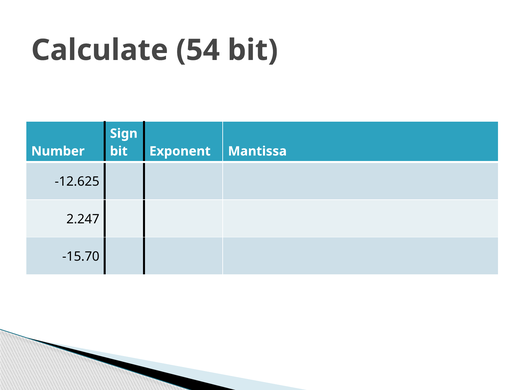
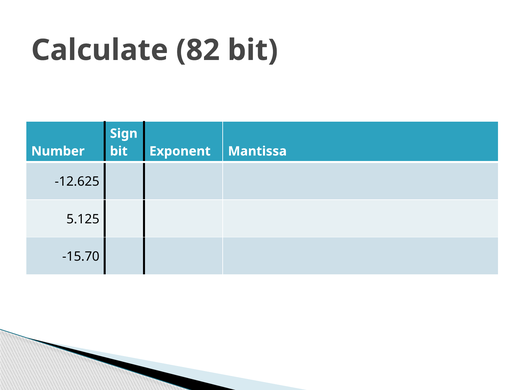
54: 54 -> 82
2.247: 2.247 -> 5.125
